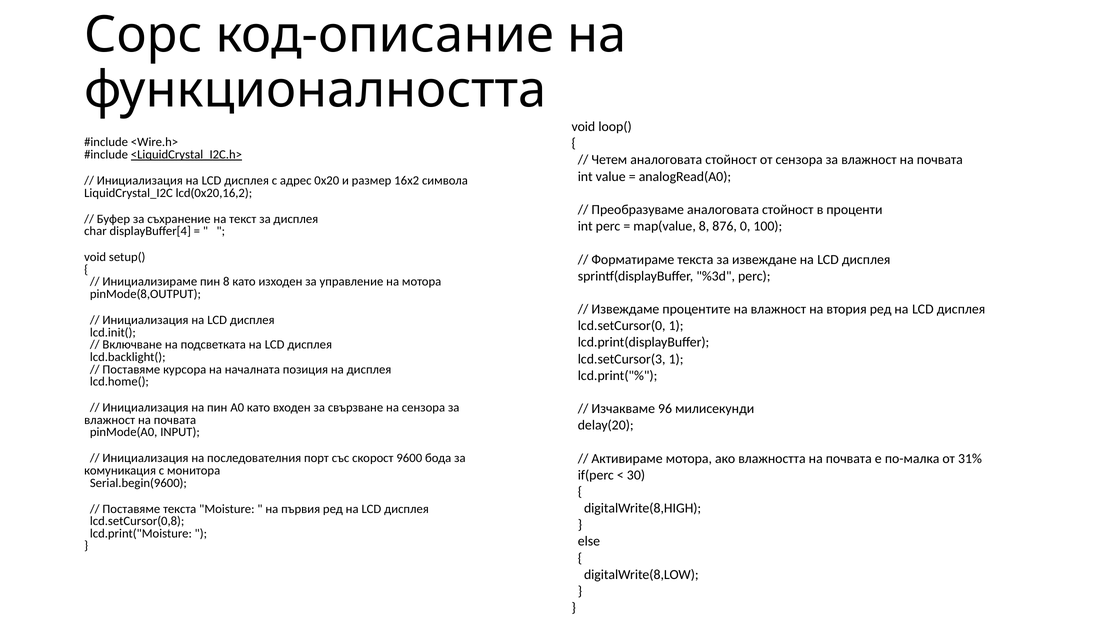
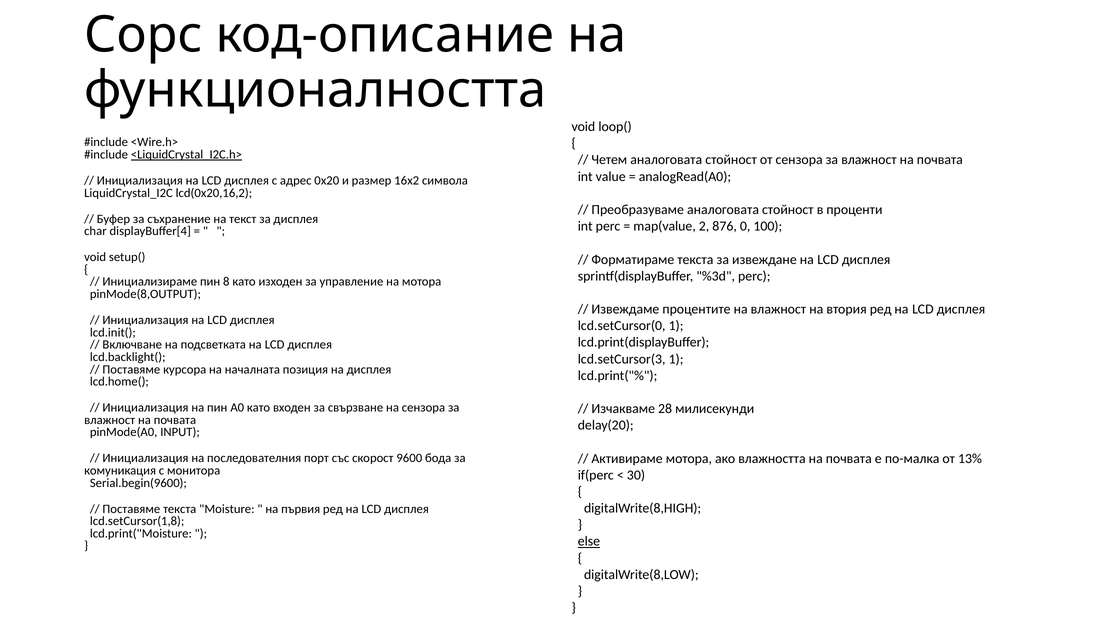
map(value 8: 8 -> 2
96: 96 -> 28
31%: 31% -> 13%
lcd.setCursor(0,8: lcd.setCursor(0,8 -> lcd.setCursor(1,8
else underline: none -> present
